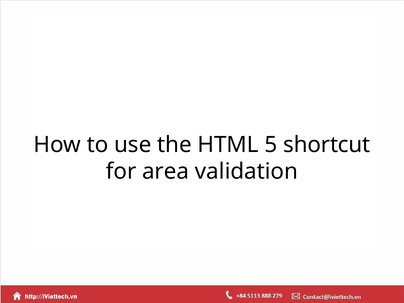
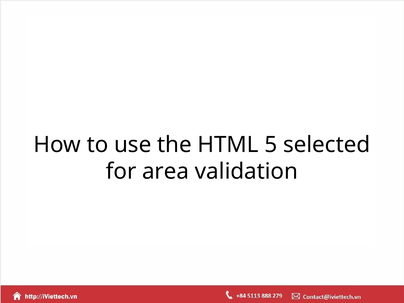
shortcut: shortcut -> selected
